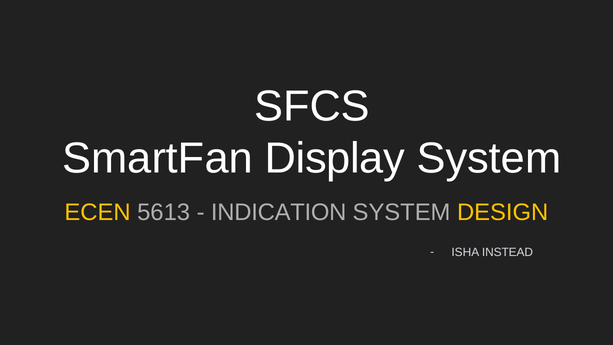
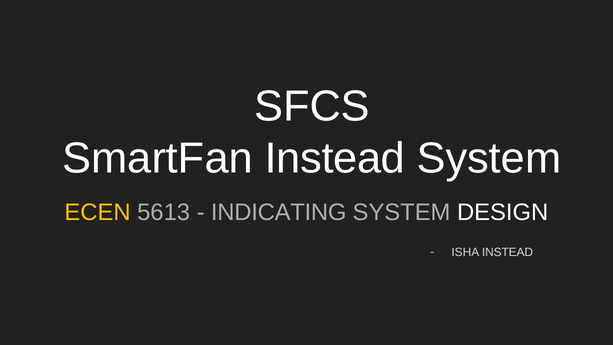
SmartFan Display: Display -> Instead
INDICATION: INDICATION -> INDICATING
DESIGN colour: yellow -> white
